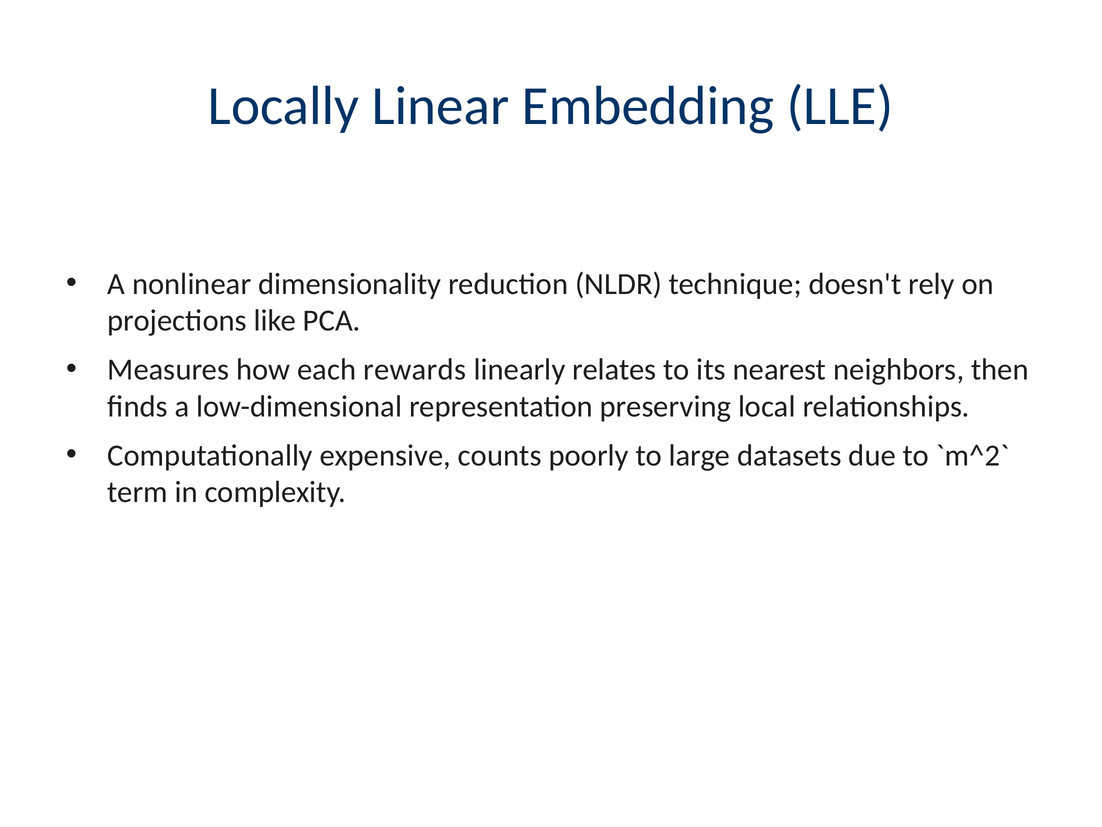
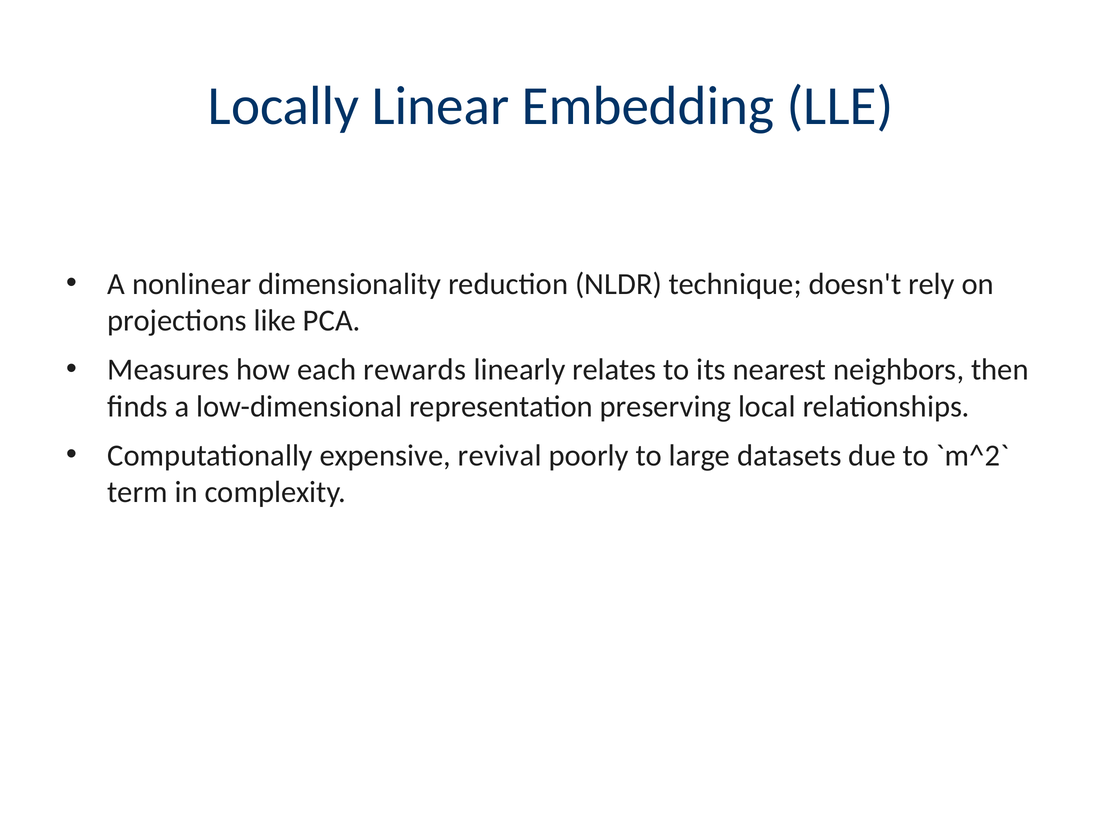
counts: counts -> revival
